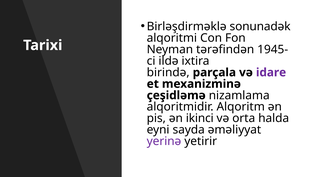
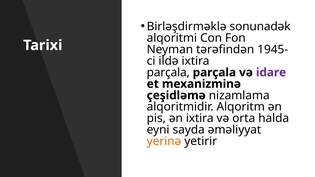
birində at (168, 73): birində -> parçala
ən ikinci: ikinci -> ixtira
yerinə colour: purple -> orange
